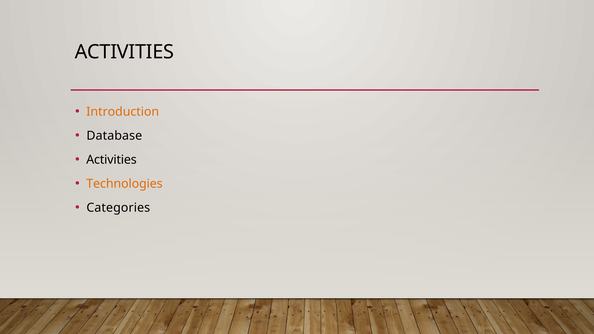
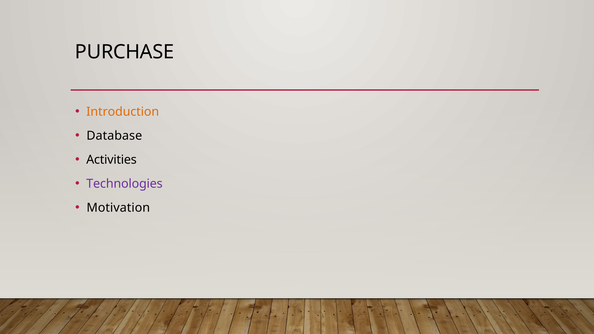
ACTIVITIES at (125, 52): ACTIVITIES -> PURCHASE
Technologies colour: orange -> purple
Categories: Categories -> Motivation
